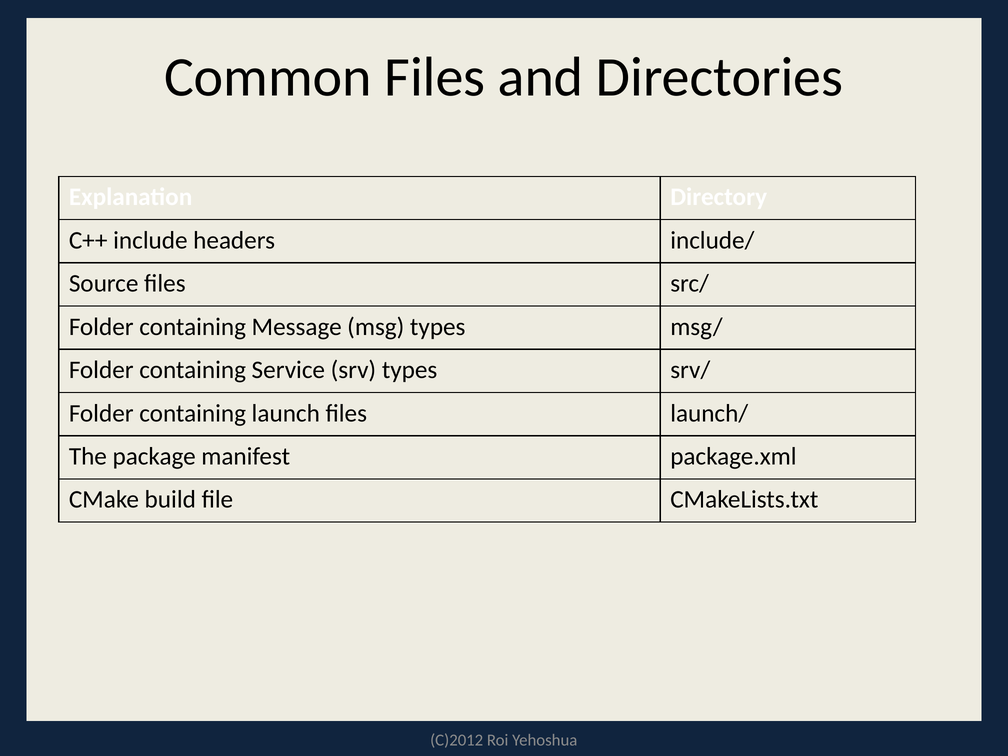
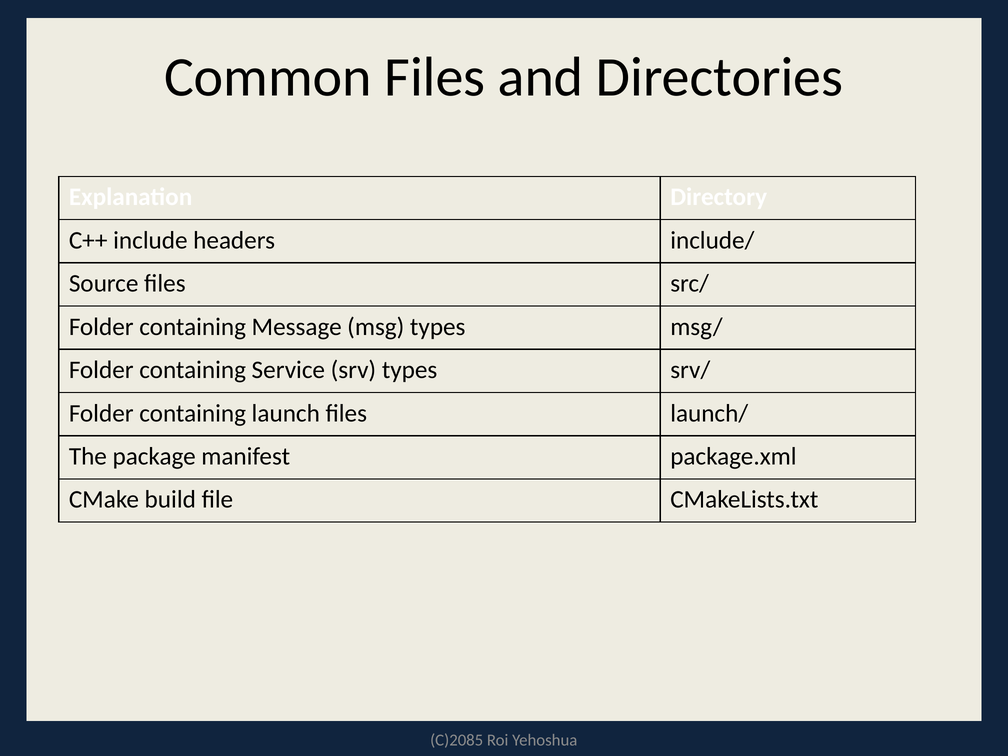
C)2012: C)2012 -> C)2085
